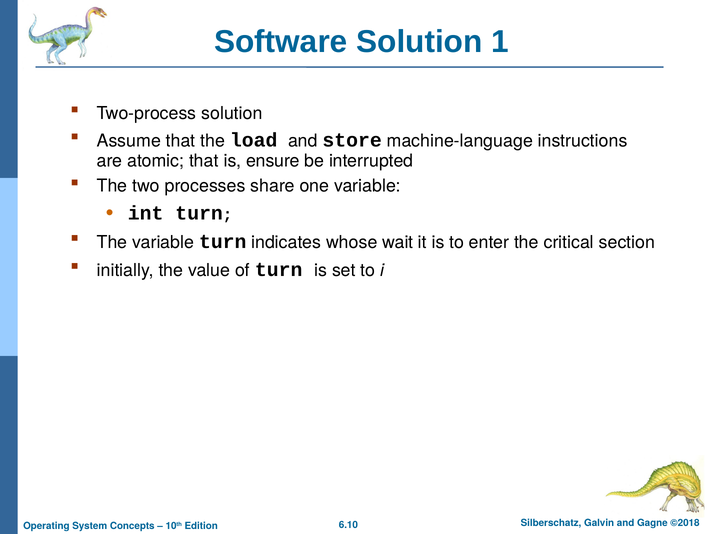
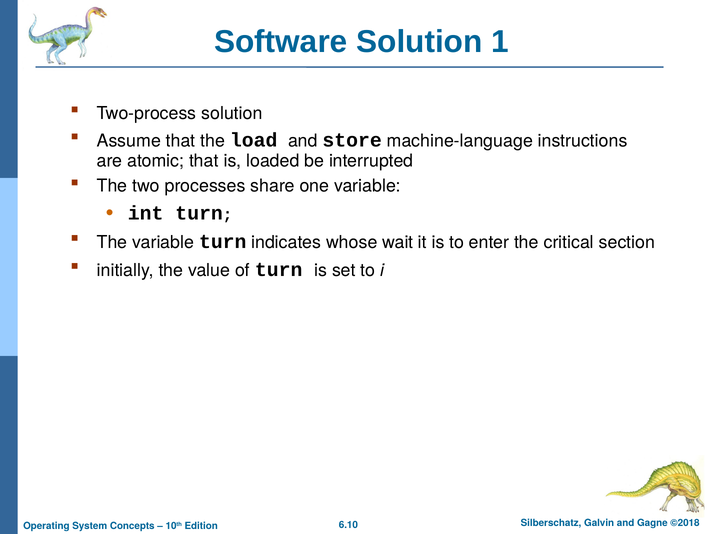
ensure: ensure -> loaded
